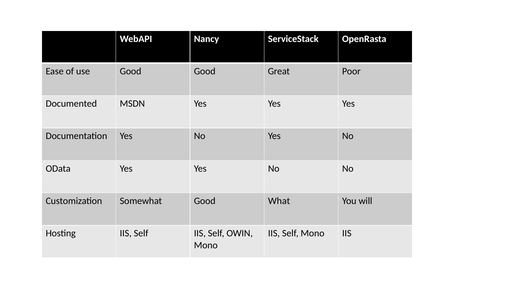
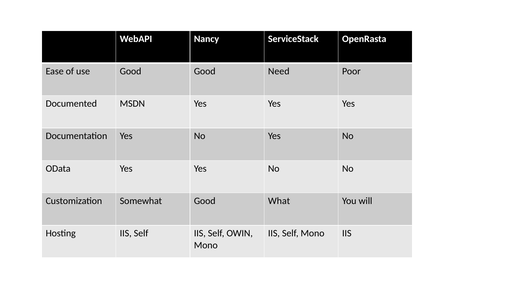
Great: Great -> Need
